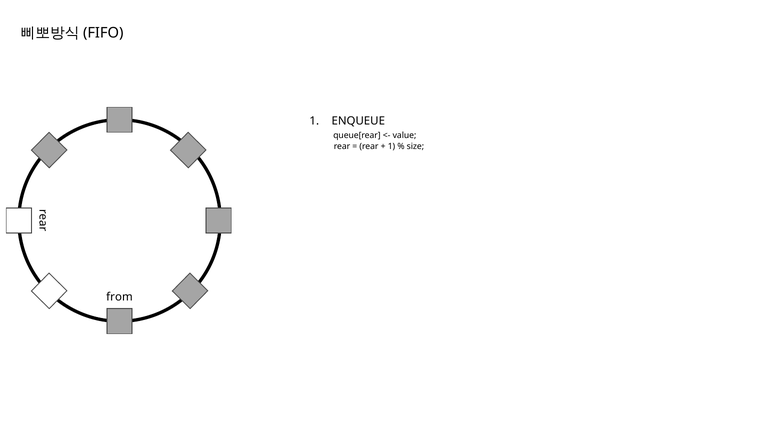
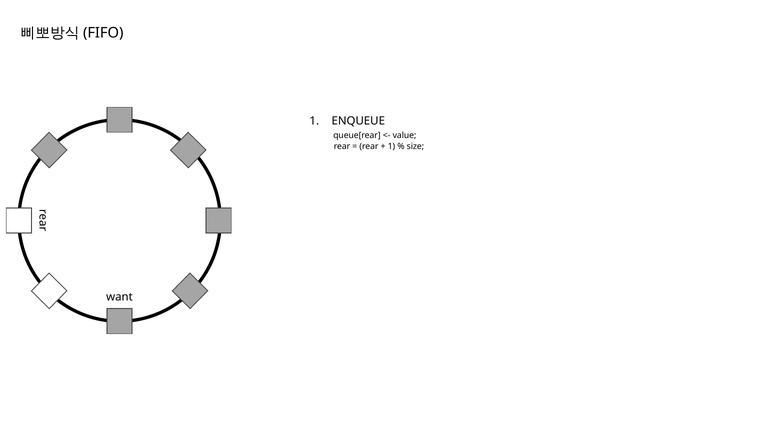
from: from -> want
